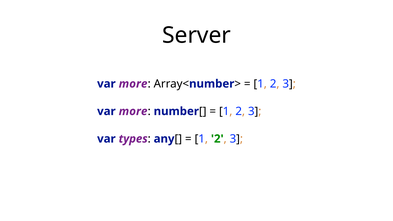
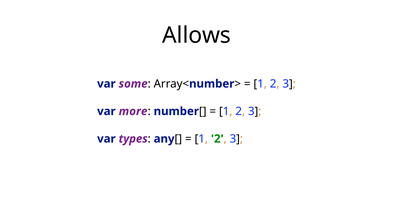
Server: Server -> Allows
more at (133, 84): more -> some
